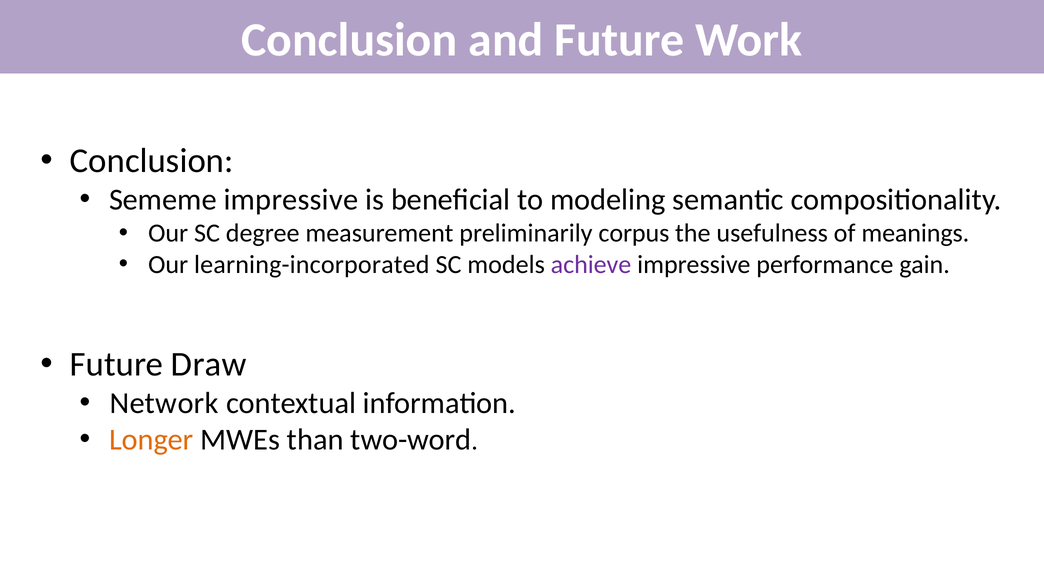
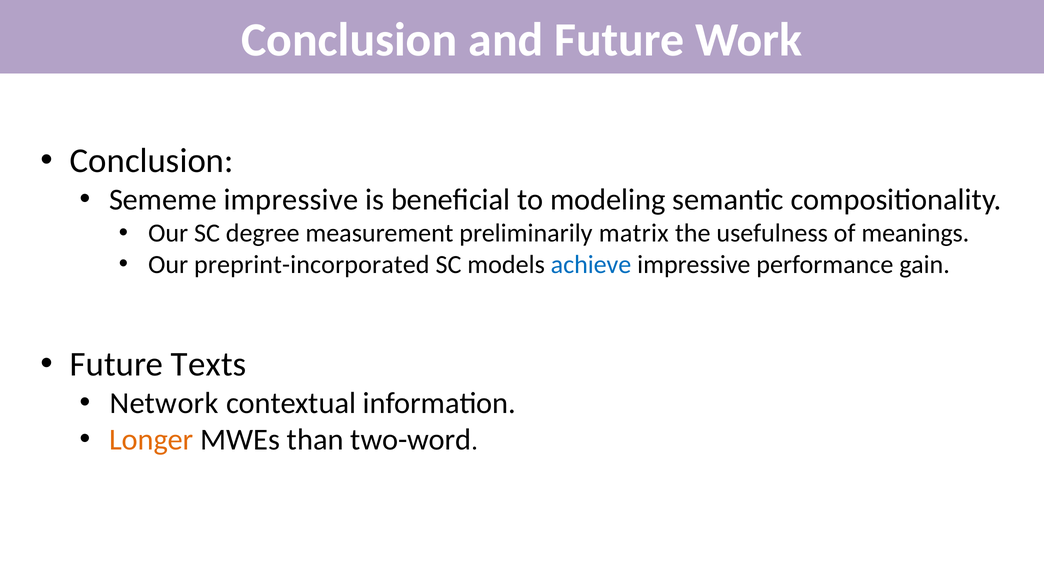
corpus: corpus -> matrix
learning-incorporated: learning-incorporated -> preprint-incorporated
achieve colour: purple -> blue
Draw: Draw -> Texts
